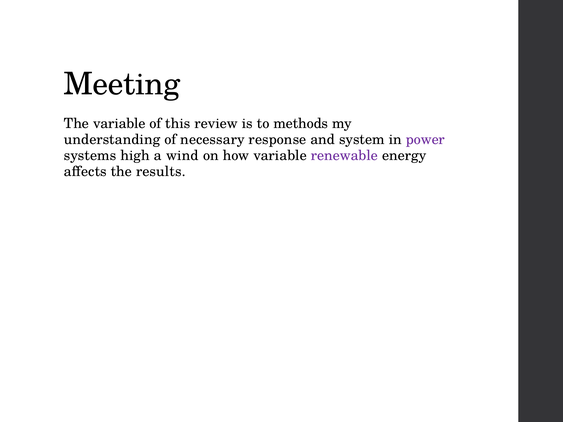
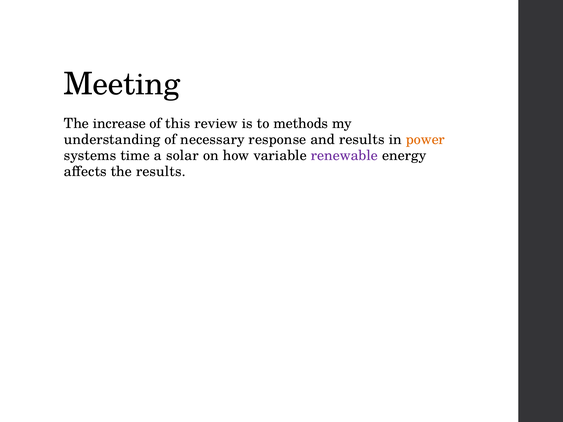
The variable: variable -> increase
and system: system -> results
power colour: purple -> orange
high: high -> time
wind: wind -> solar
